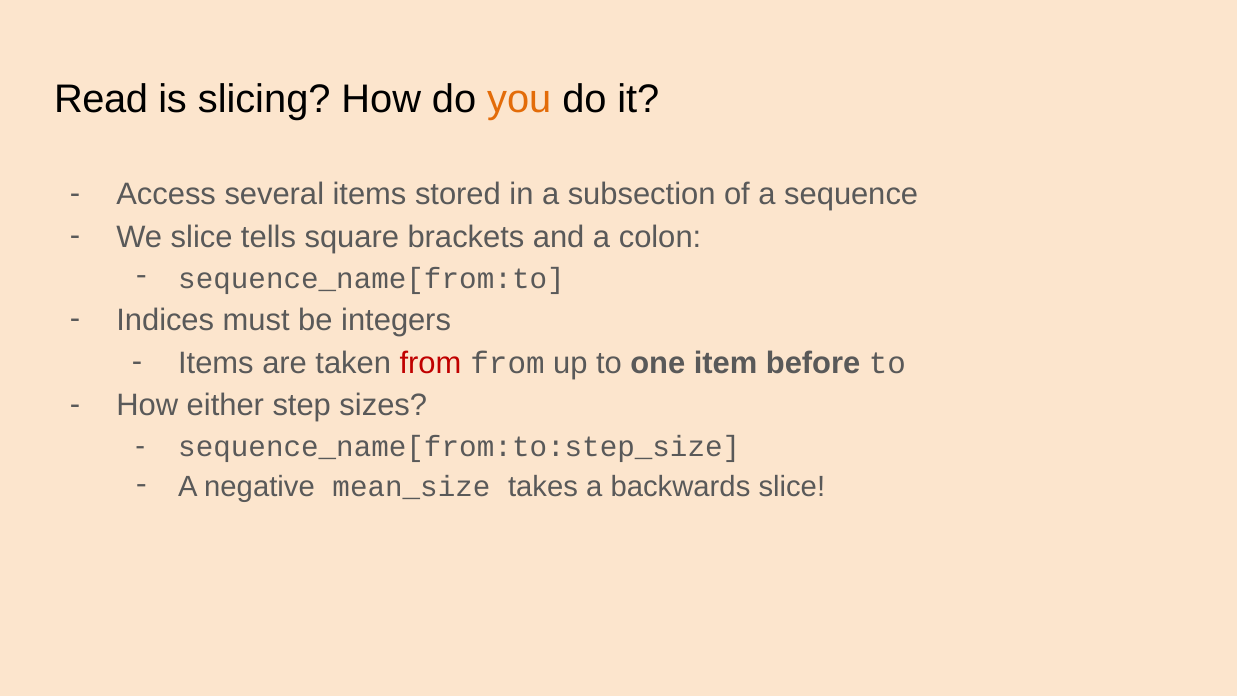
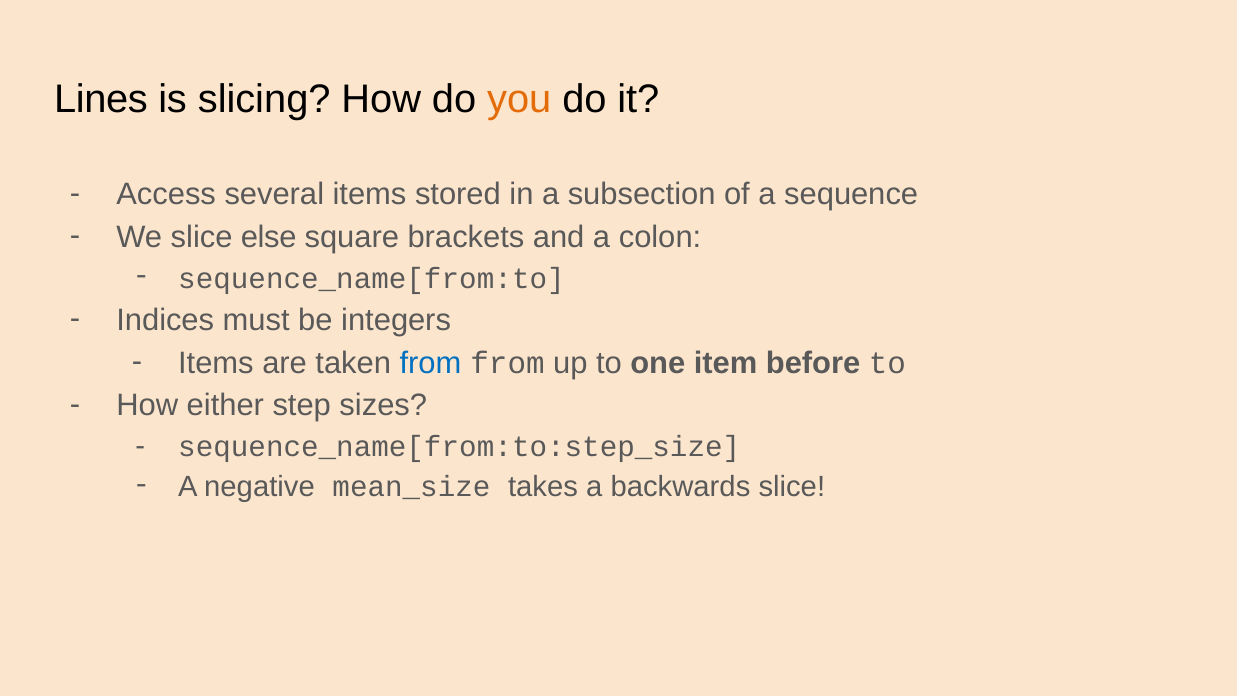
Read: Read -> Lines
tells: tells -> else
from at (431, 363) colour: red -> blue
